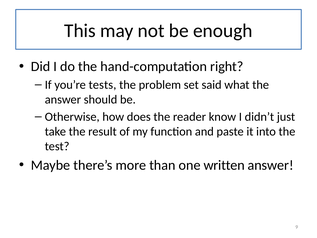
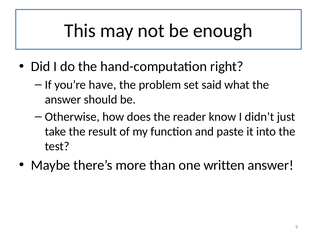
tests: tests -> have
